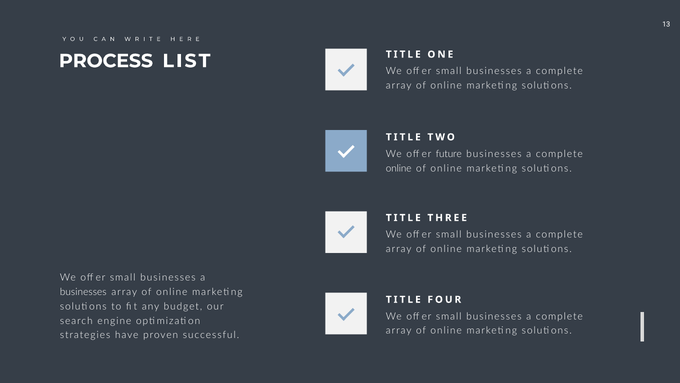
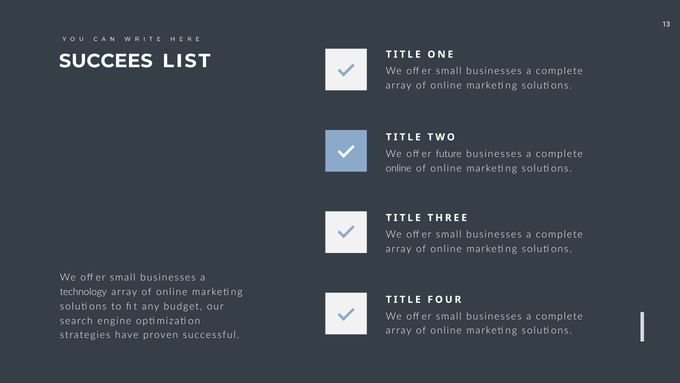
PROCESS: PROCESS -> SUCCEES
businesses at (83, 292): businesses -> technology
